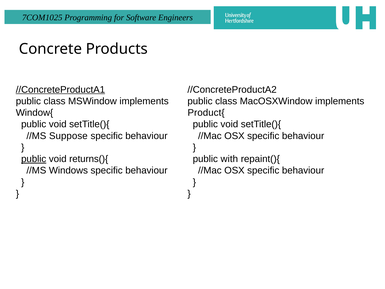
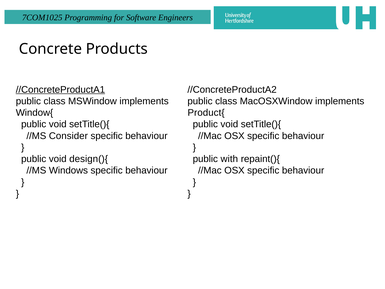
Suppose: Suppose -> Consider
public at (34, 159) underline: present -> none
returns(){: returns(){ -> design(){
